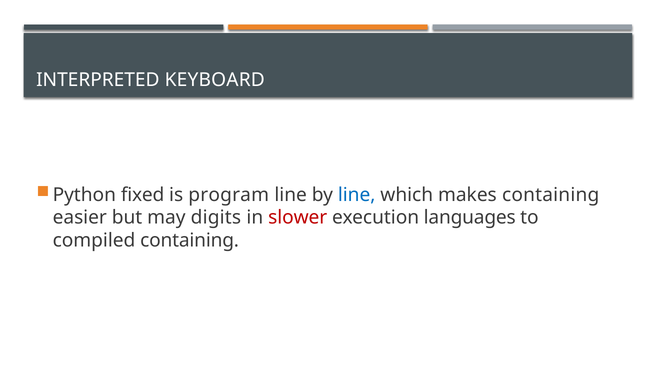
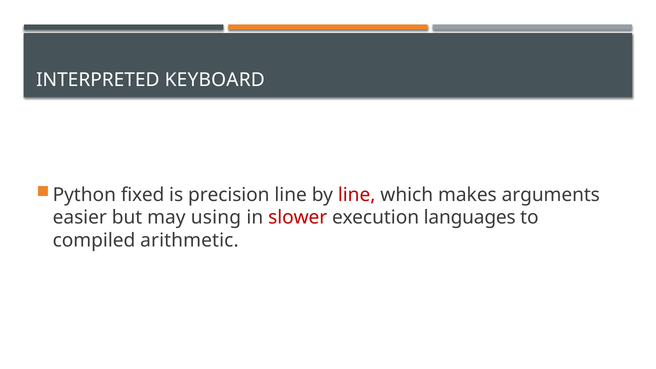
program: program -> precision
line at (357, 195) colour: blue -> red
makes containing: containing -> arguments
digits: digits -> using
compiled containing: containing -> arithmetic
